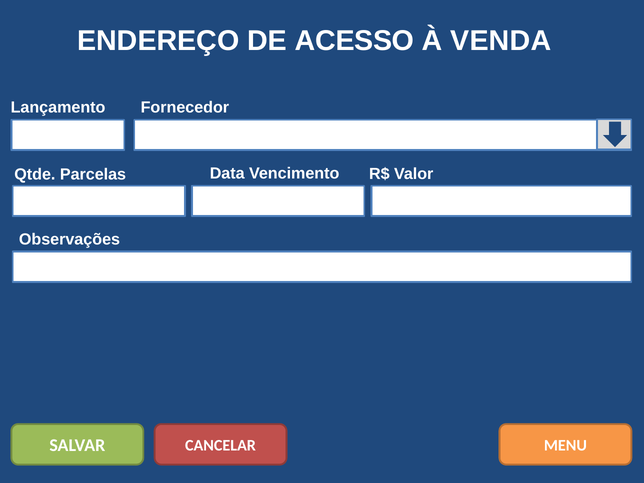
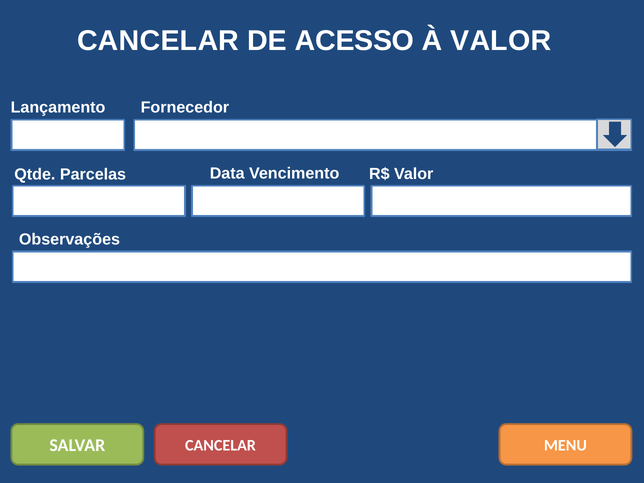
ENDEREÇO at (158, 41): ENDEREÇO -> CANCELAR
À VENDA: VENDA -> VALOR
